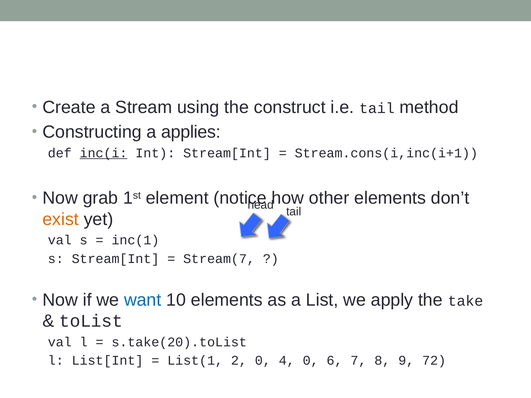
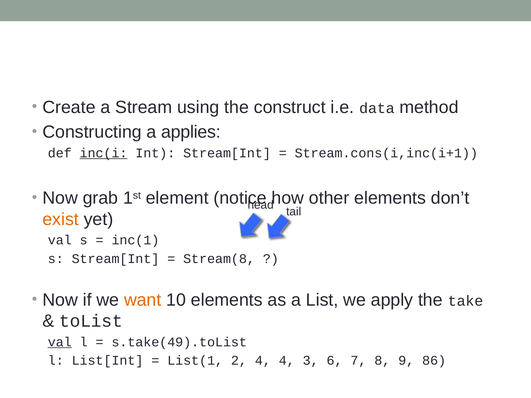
i.e tail: tail -> data
Stream(7: Stream(7 -> Stream(8
want colour: blue -> orange
val at (60, 342) underline: none -> present
s.take(20).toList: s.take(20).toList -> s.take(49).toList
2 0: 0 -> 4
4 0: 0 -> 3
72: 72 -> 86
